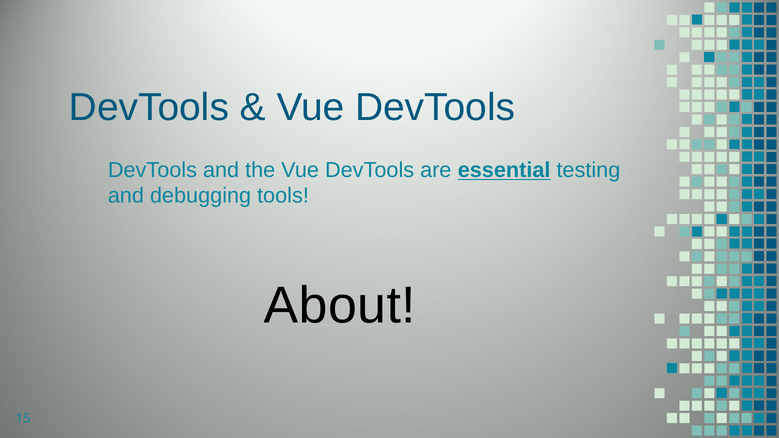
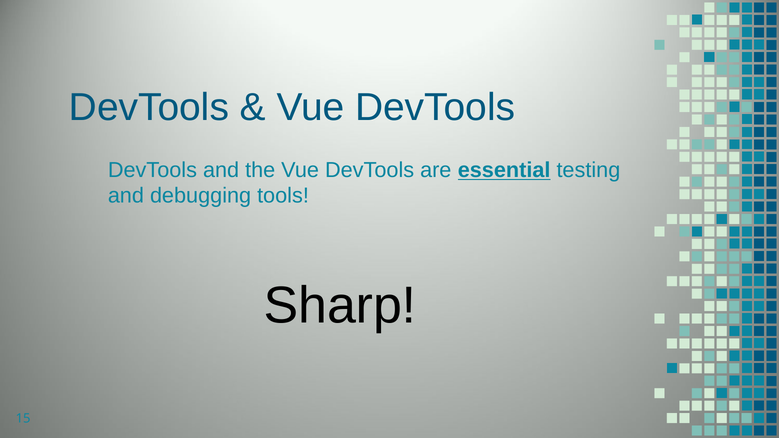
About: About -> Sharp
